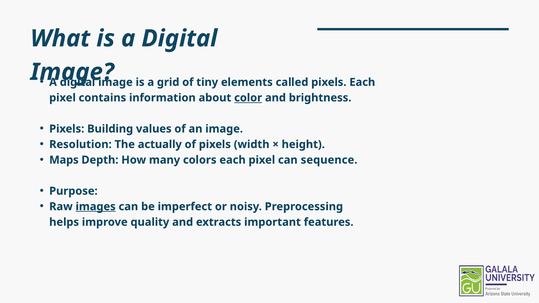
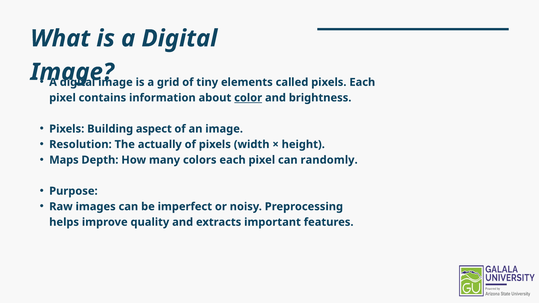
values: values -> aspect
sequence: sequence -> randomly
images underline: present -> none
